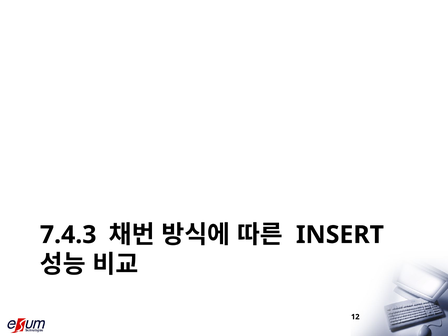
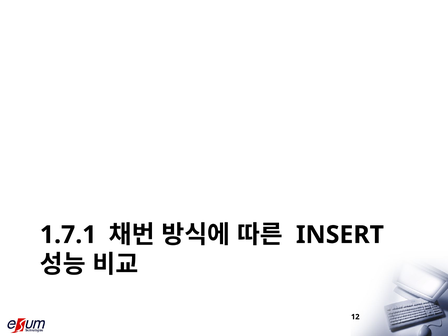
7.4.3: 7.4.3 -> 1.7.1
